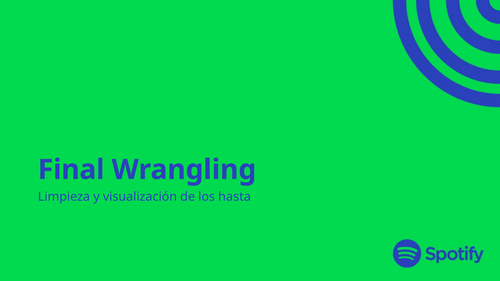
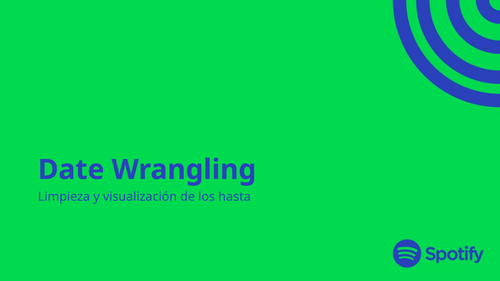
Final: Final -> Date
